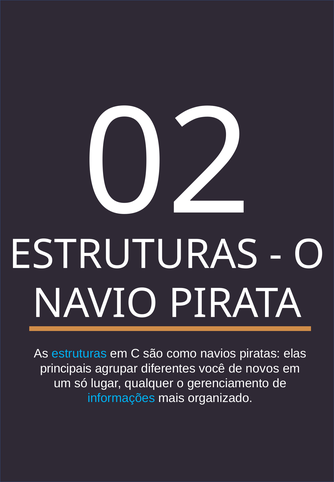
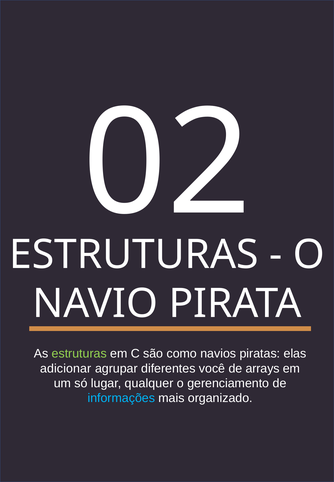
estruturas at (79, 354) colour: light blue -> light green
principais: principais -> adicionar
novos: novos -> arrays
